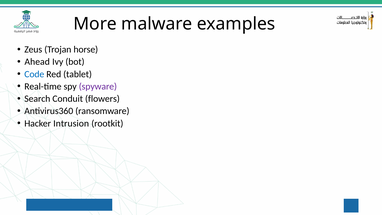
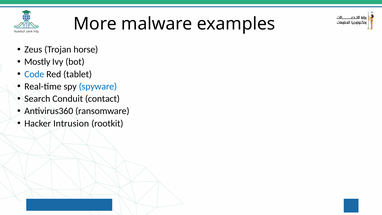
Ahead: Ahead -> Mostly
spyware colour: purple -> blue
flowers: flowers -> contact
